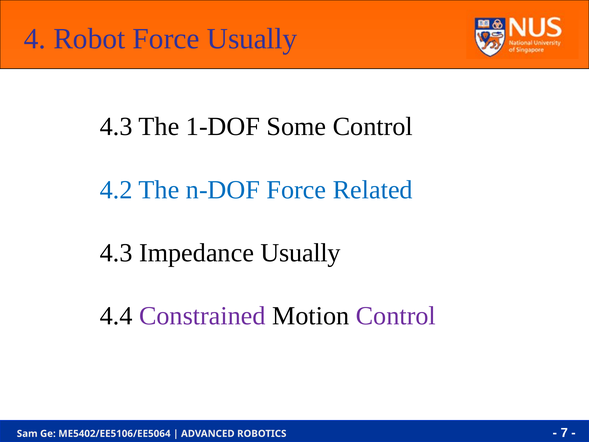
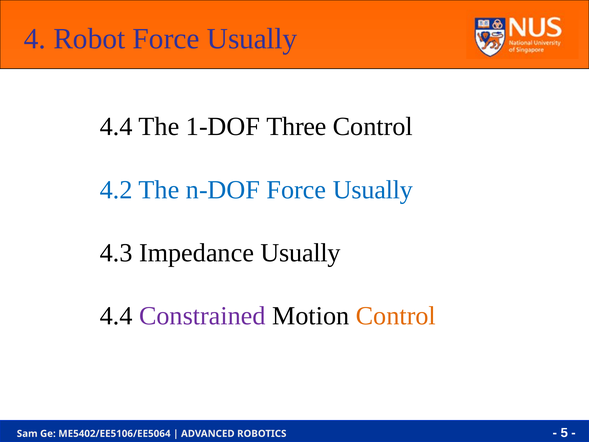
4.3 at (116, 127): 4.3 -> 4.4
Some: Some -> Three
n-DOF Force Related: Related -> Usually
Control at (396, 316) colour: purple -> orange
7: 7 -> 5
